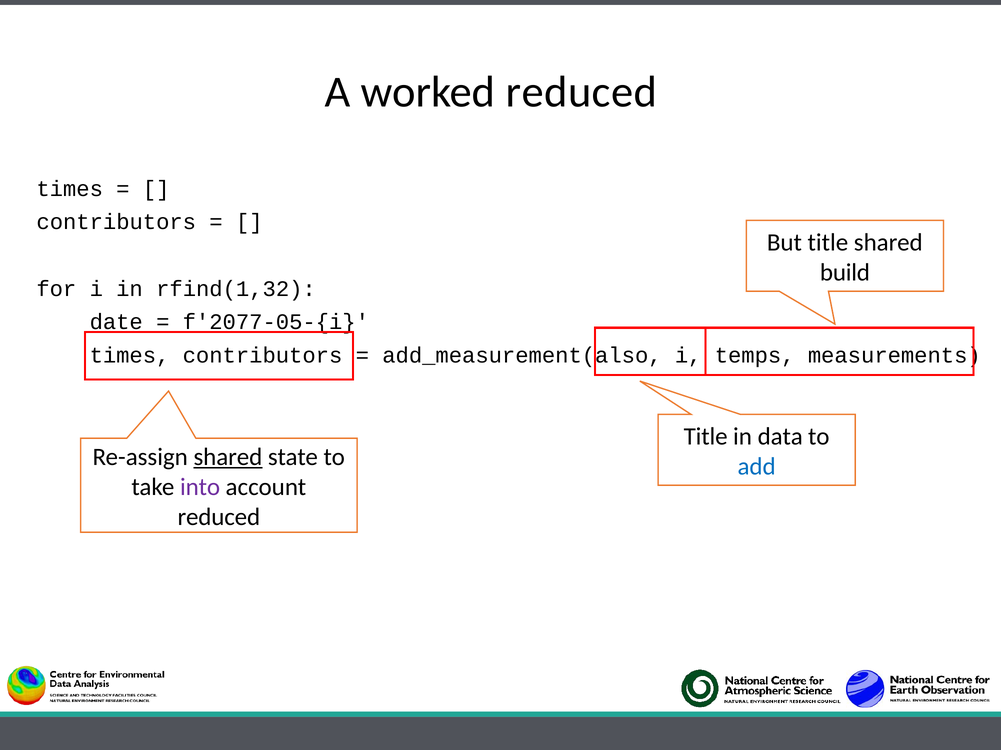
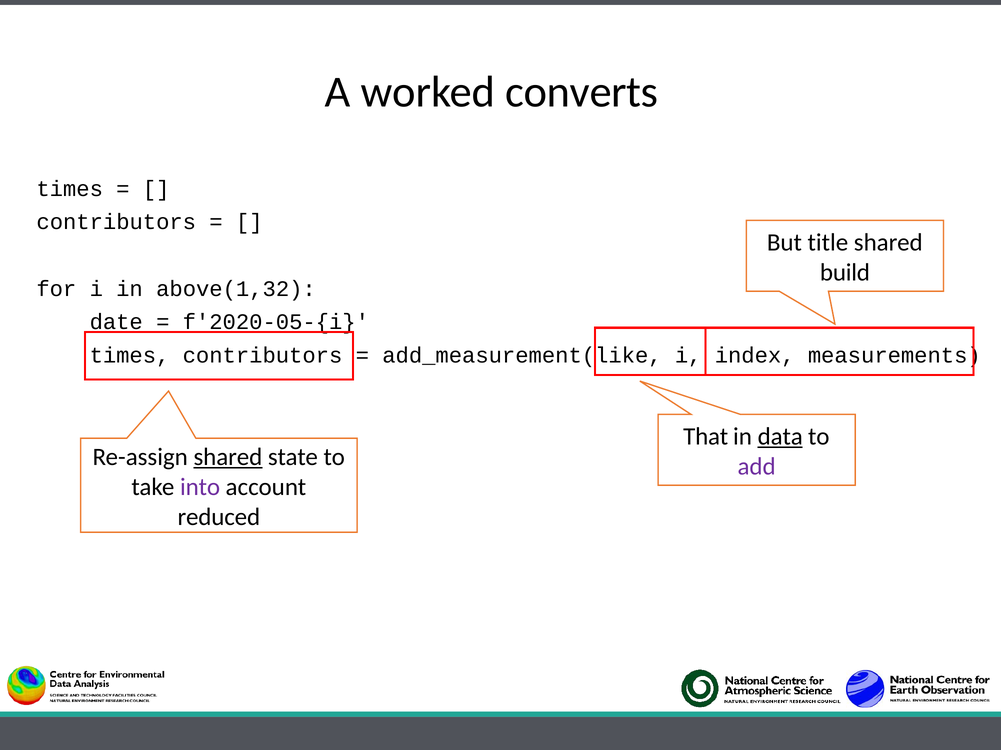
worked reduced: reduced -> converts
rfind(1,32: rfind(1,32 -> above(1,32
f'2077-05-{i: f'2077-05-{i -> f'2020-05-{i
add_measurement(also: add_measurement(also -> add_measurement(like
temps: temps -> index
Title at (706, 437): Title -> That
data underline: none -> present
add colour: blue -> purple
